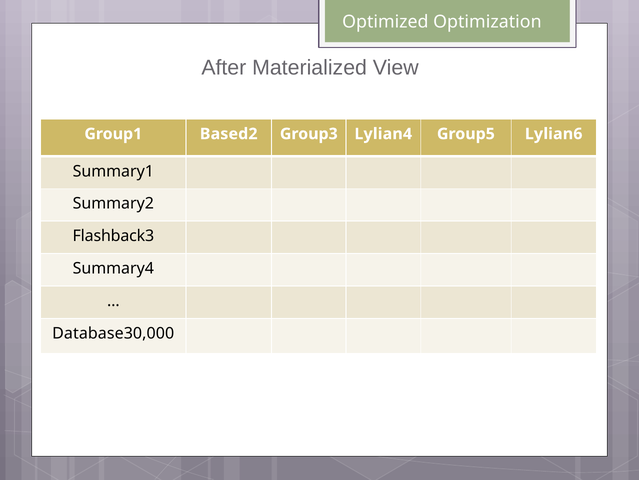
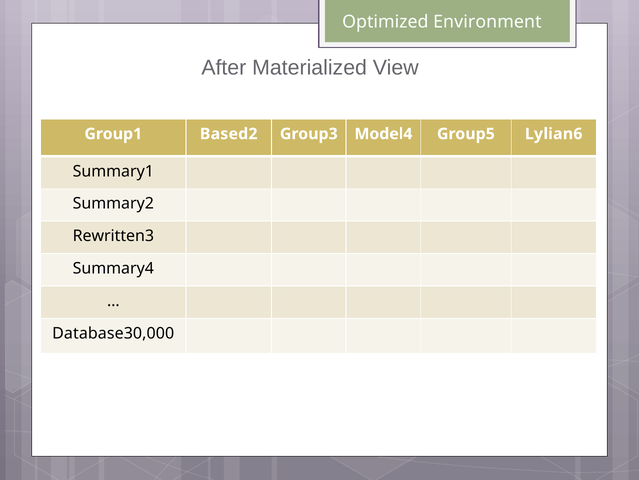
Optimization: Optimization -> Environment
Lylian4: Lylian4 -> Model4
Flashback3: Flashback3 -> Rewritten3
